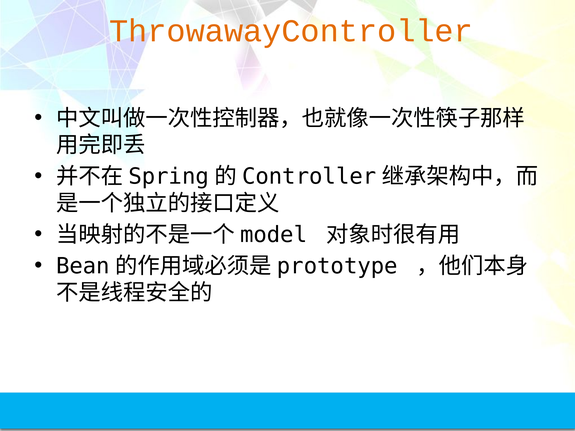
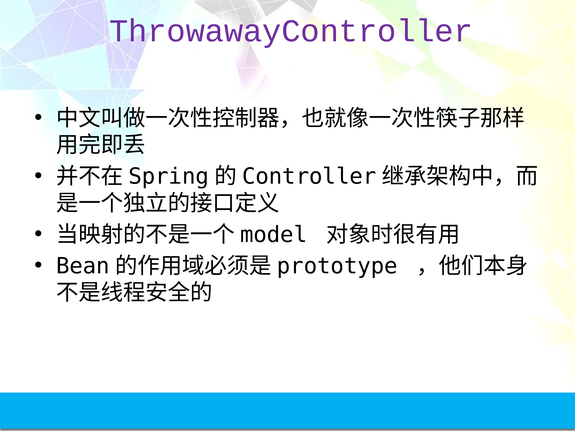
ThrowawayController colour: orange -> purple
